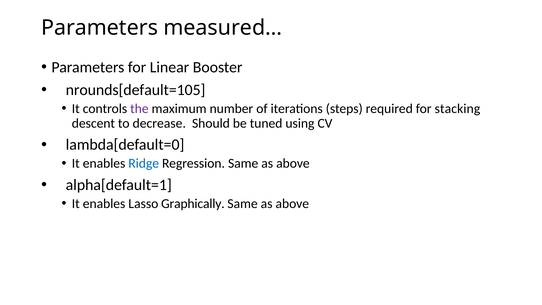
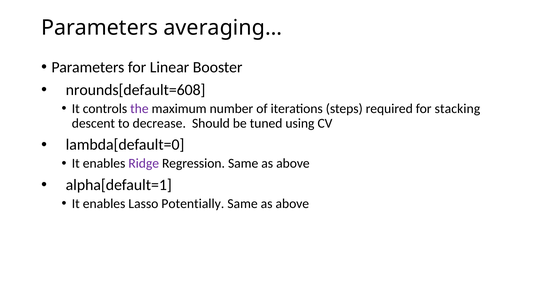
measured…: measured… -> averaging…
nrounds[default=105: nrounds[default=105 -> nrounds[default=608
Ridge colour: blue -> purple
Graphically: Graphically -> Potentially
